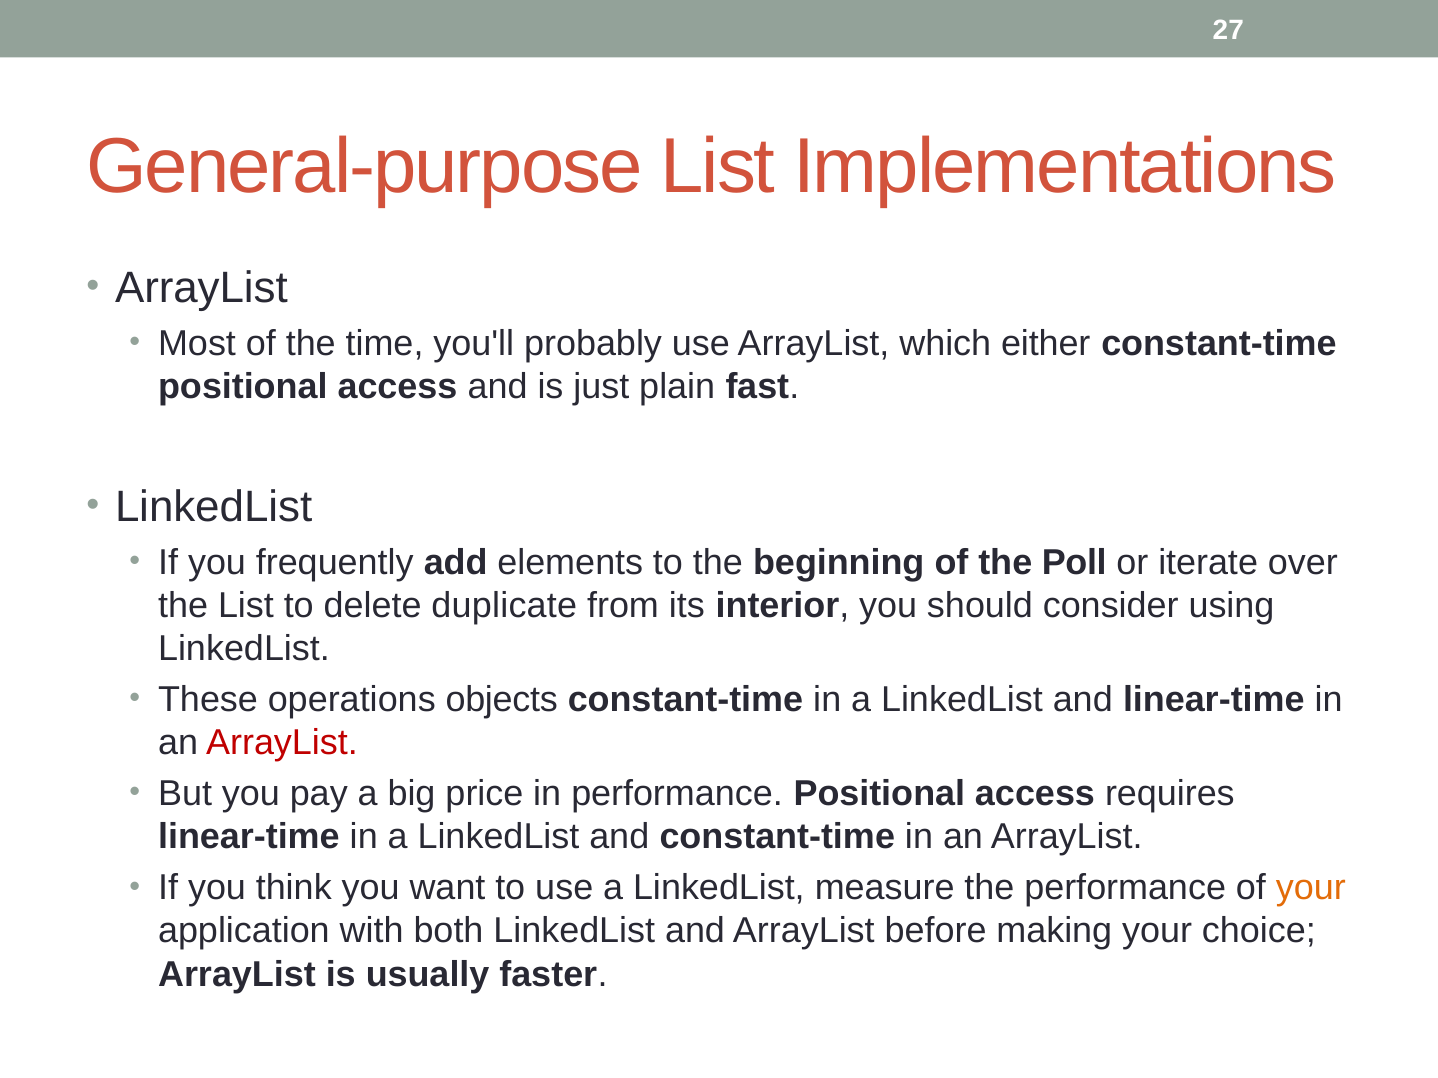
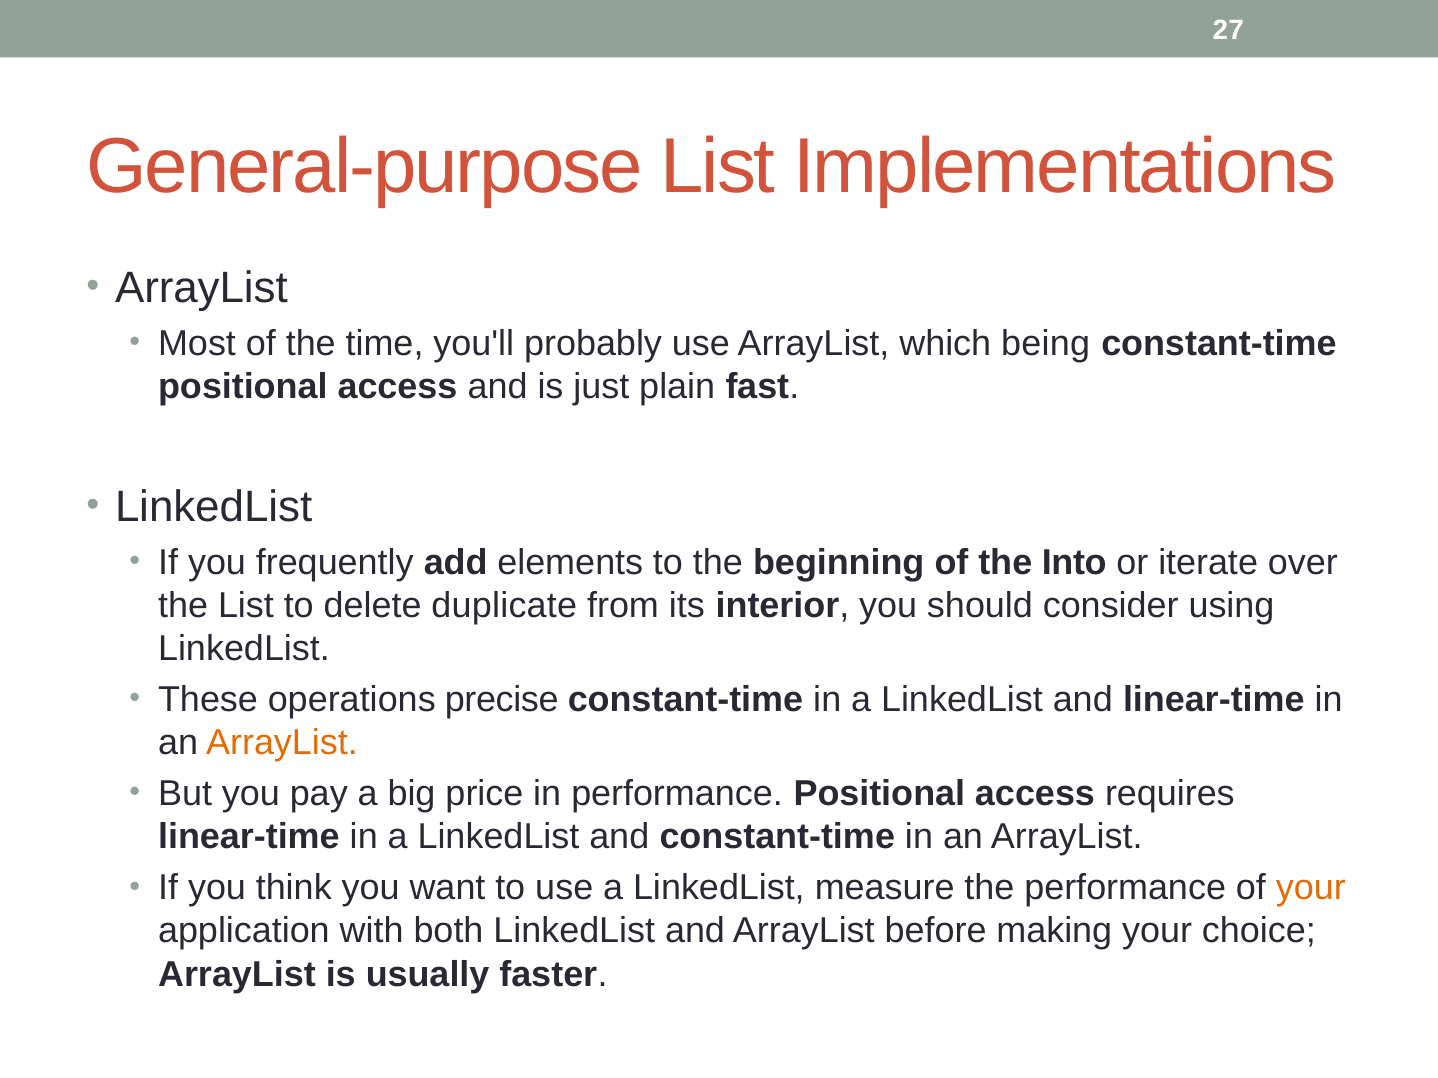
either: either -> being
Poll: Poll -> Into
objects: objects -> precise
ArrayList at (282, 743) colour: red -> orange
